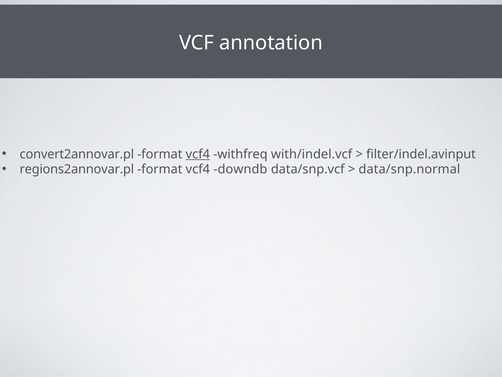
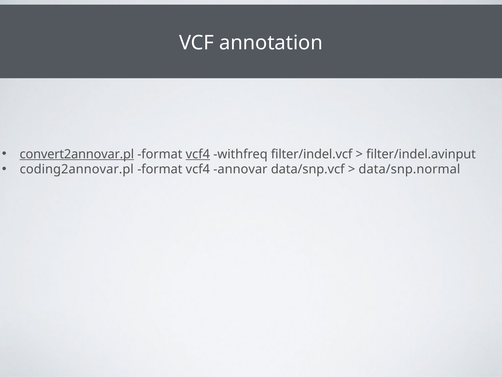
convert2annovar.pl underline: none -> present
with/indel.vcf: with/indel.vcf -> filter/indel.vcf
regions2annovar.pl: regions2annovar.pl -> coding2annovar.pl
downdb: downdb -> annovar
